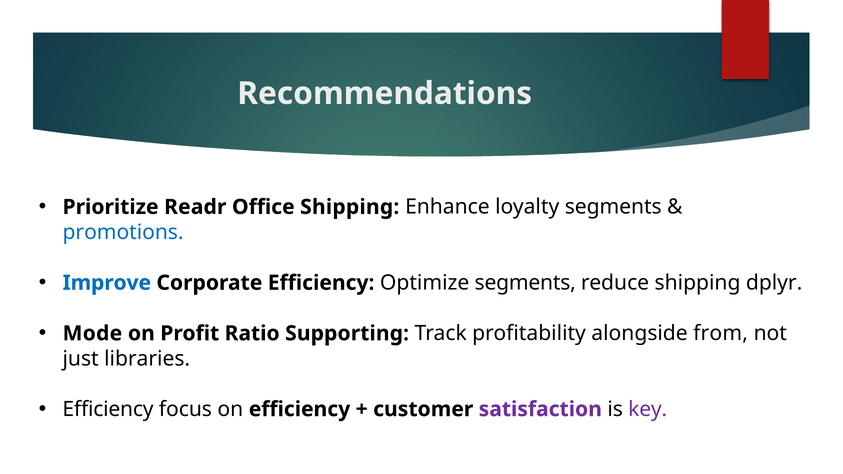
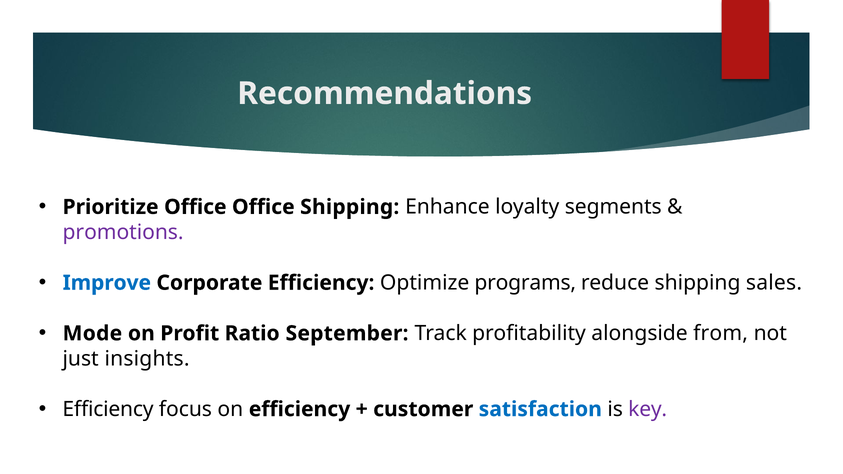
Prioritize Readr: Readr -> Office
promotions colour: blue -> purple
Optimize segments: segments -> programs
dplyr: dplyr -> sales
Supporting: Supporting -> September
libraries: libraries -> insights
satisfaction colour: purple -> blue
